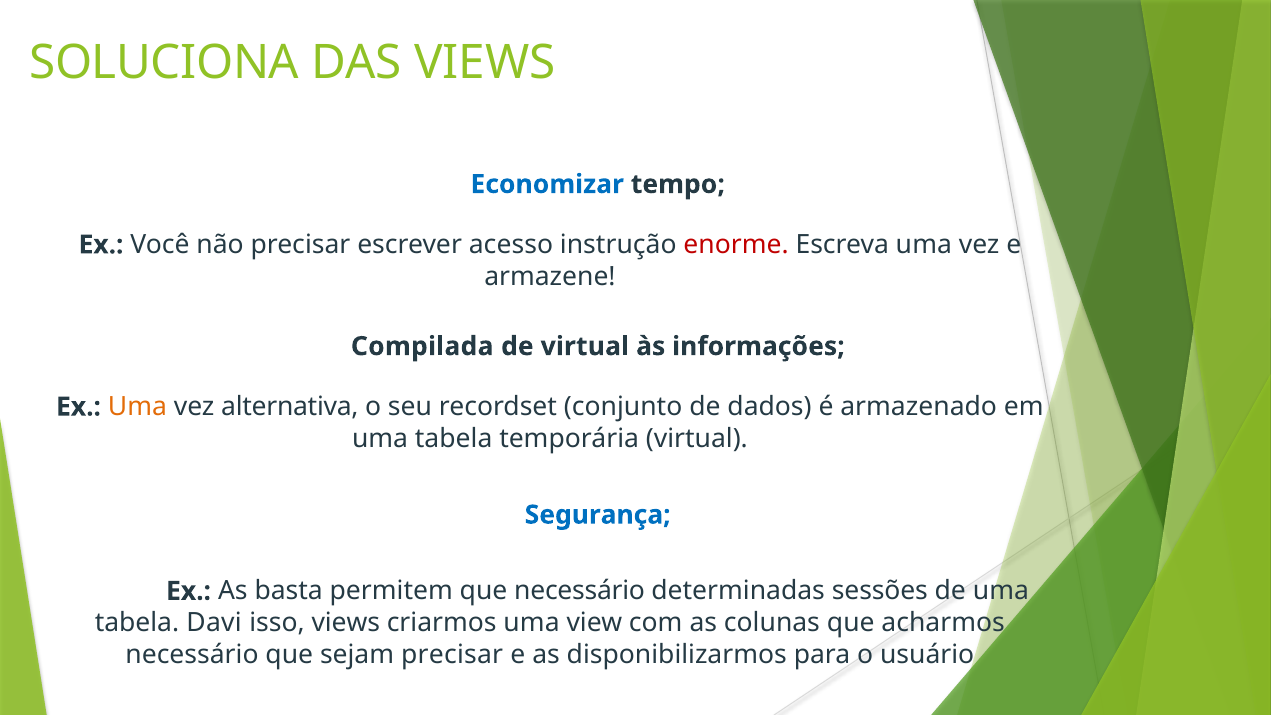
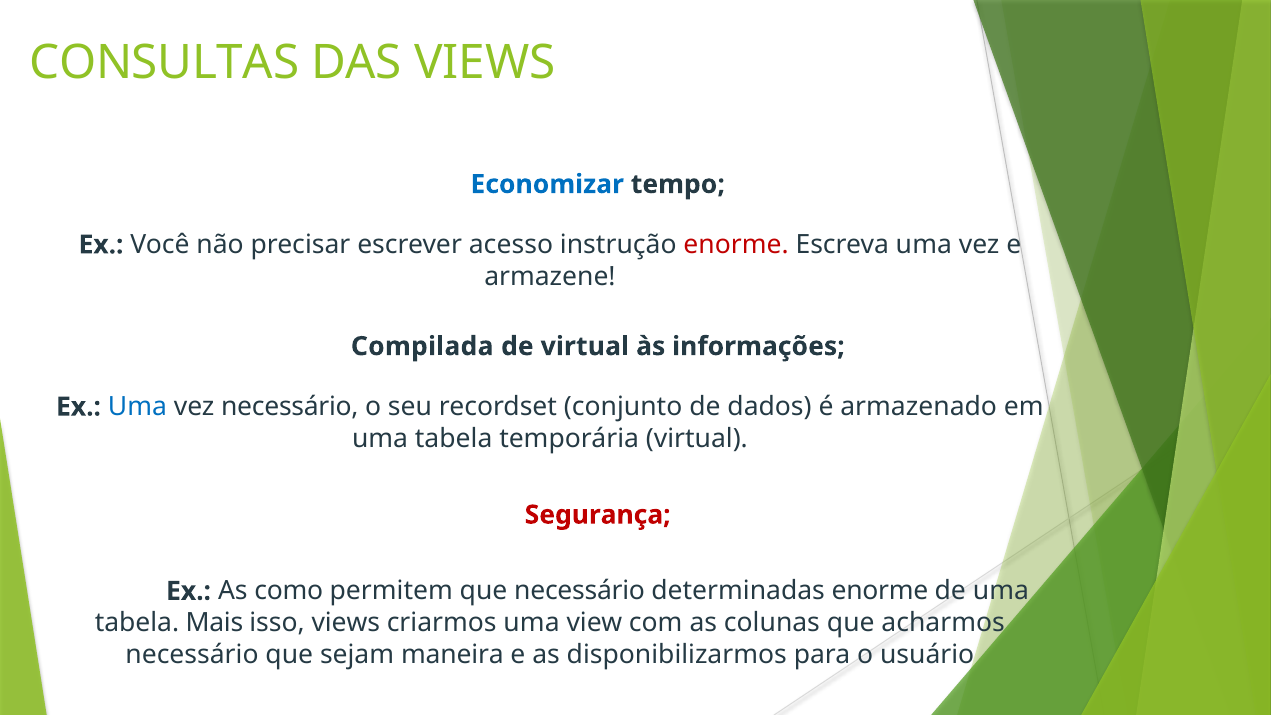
SOLUCIONA: SOLUCIONA -> CONSULTAS
Uma at (137, 407) colour: orange -> blue
vez alternativa: alternativa -> necessário
Segurança colour: blue -> red
basta: basta -> como
determinadas sessões: sessões -> enorme
Davi: Davi -> Mais
sejam precisar: precisar -> maneira
